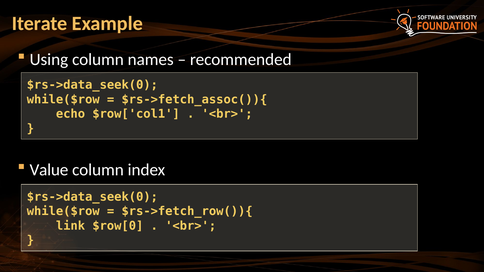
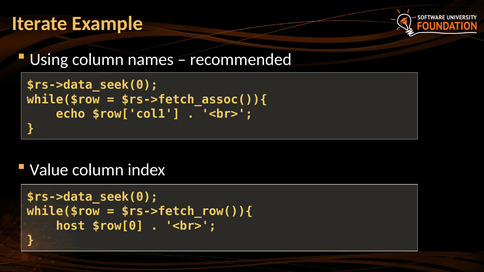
link: link -> host
